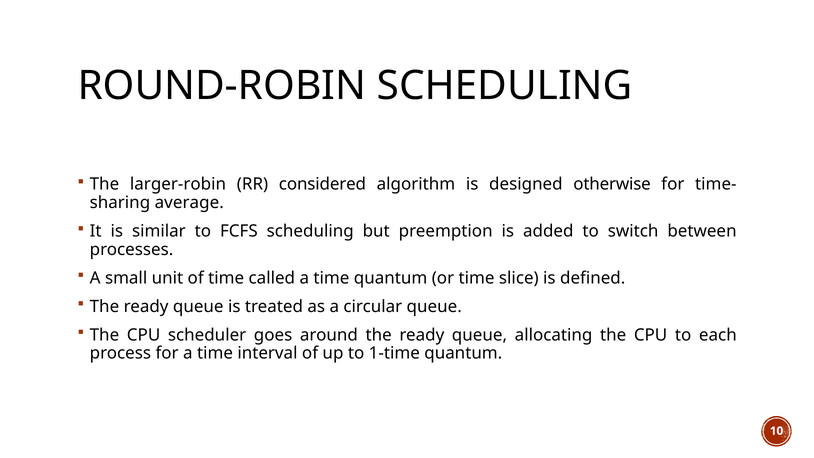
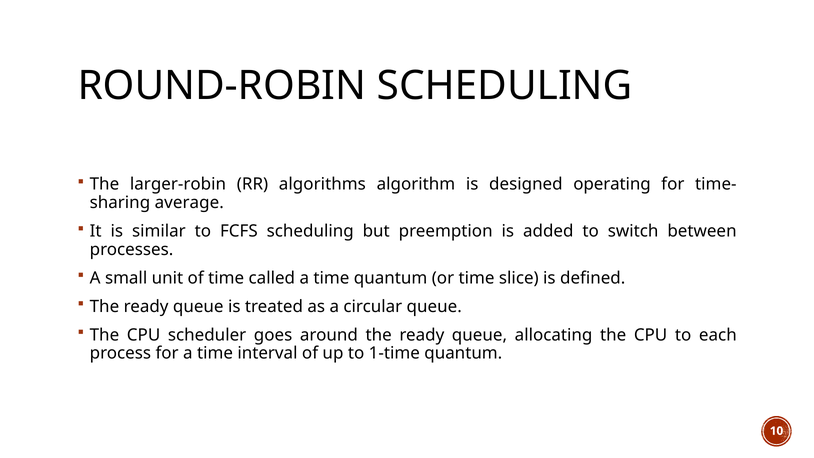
considered: considered -> algorithms
otherwise: otherwise -> operating
